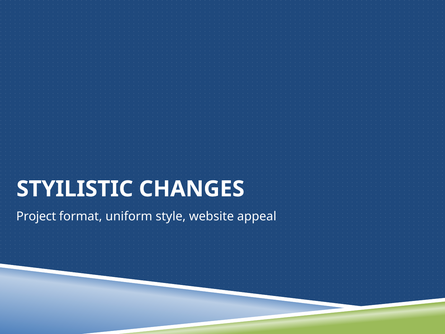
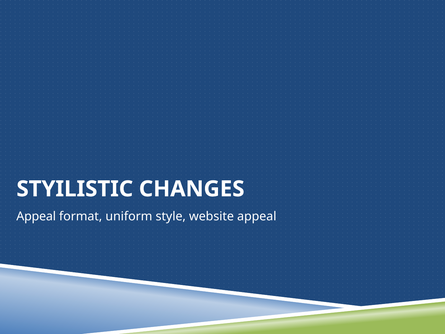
Project at (36, 216): Project -> Appeal
